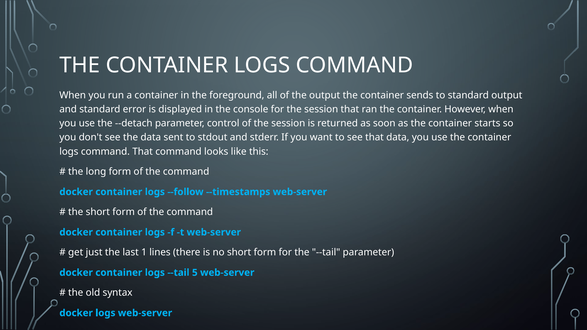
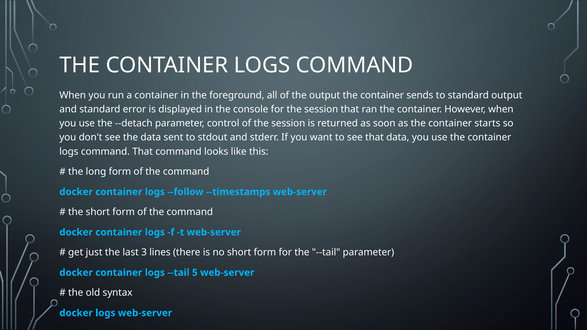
1: 1 -> 3
